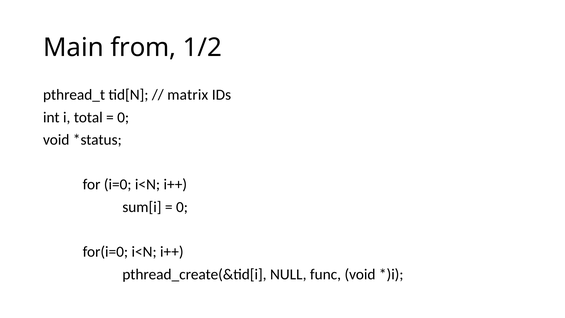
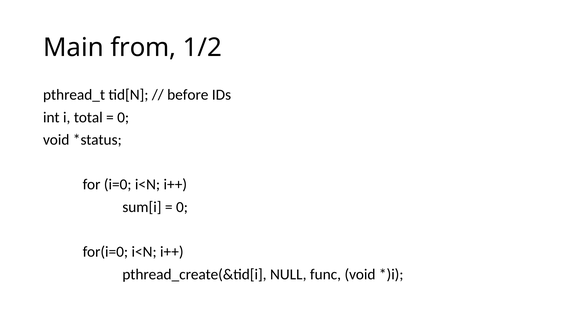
matrix: matrix -> before
